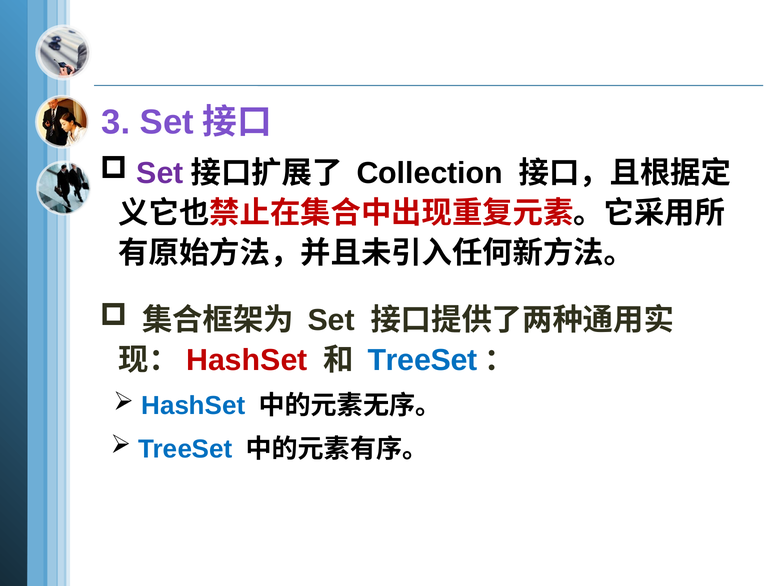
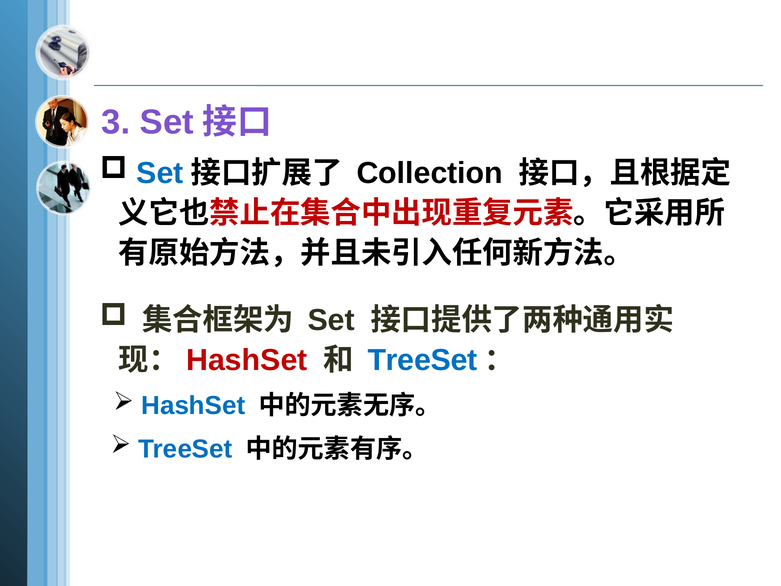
Set at (160, 173) colour: purple -> blue
